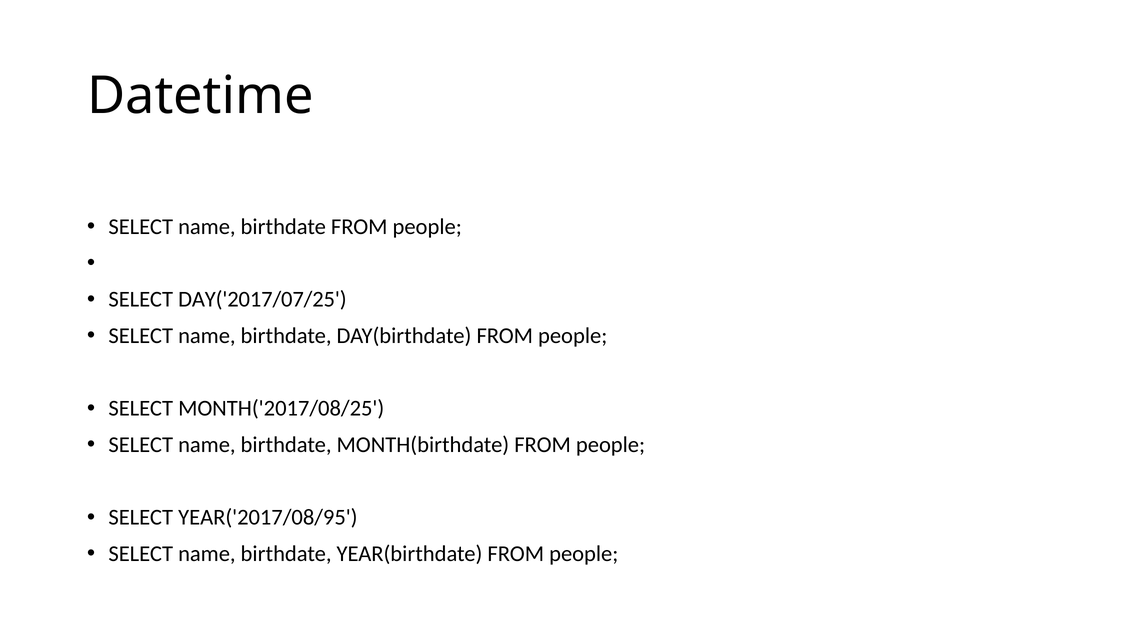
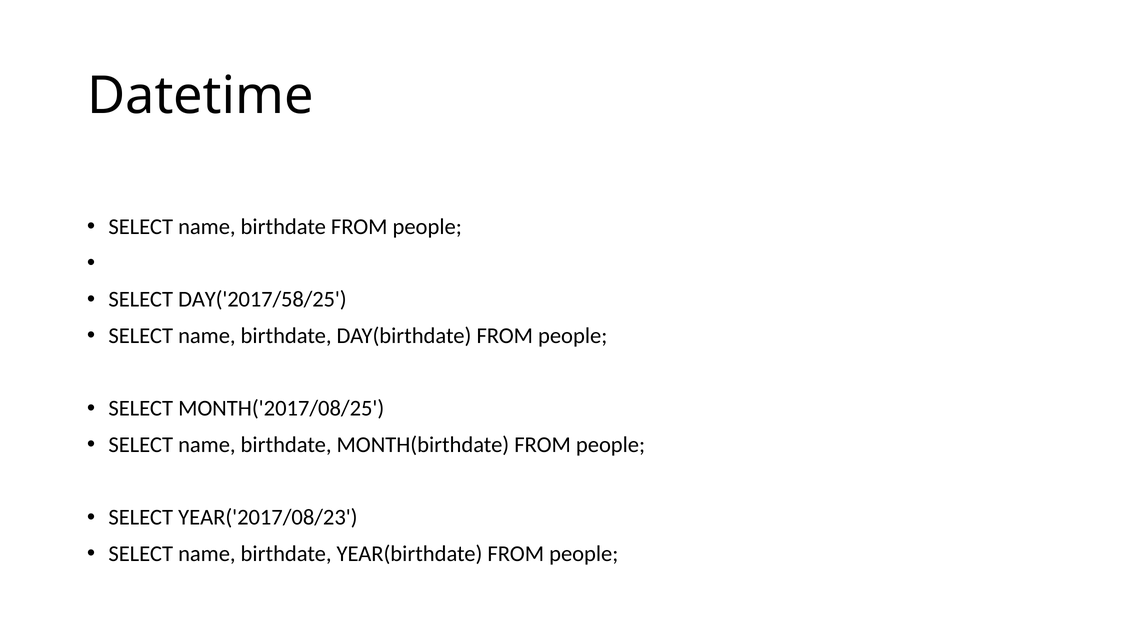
DAY('2017/07/25: DAY('2017/07/25 -> DAY('2017/58/25
YEAR('2017/08/95: YEAR('2017/08/95 -> YEAR('2017/08/23
